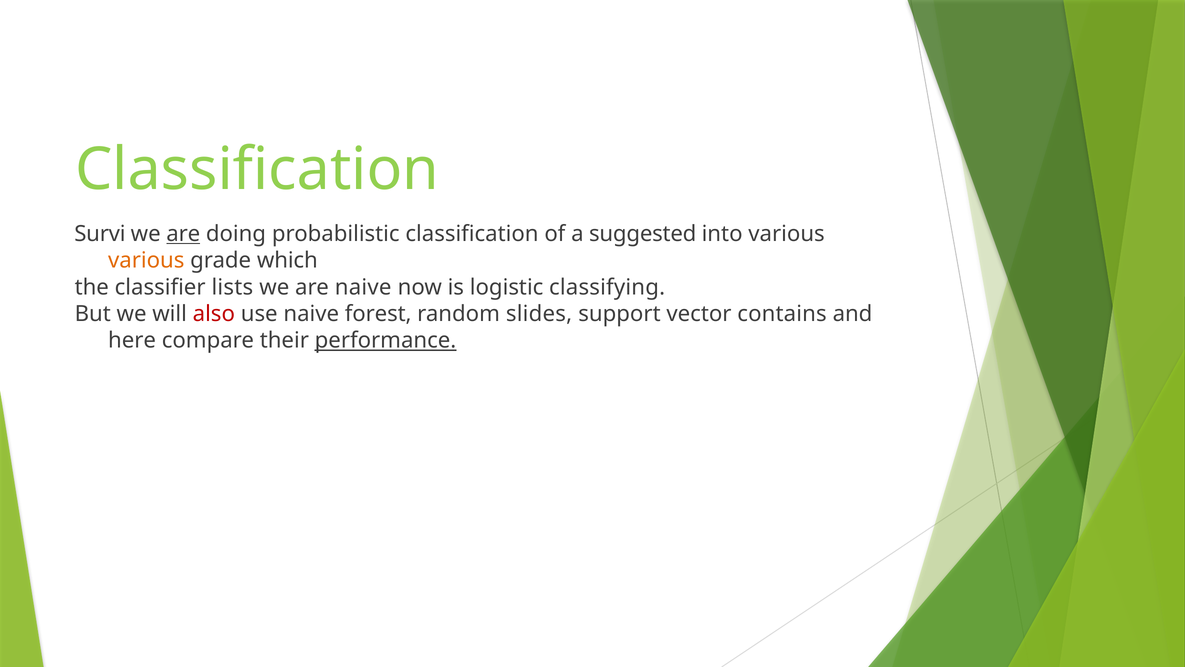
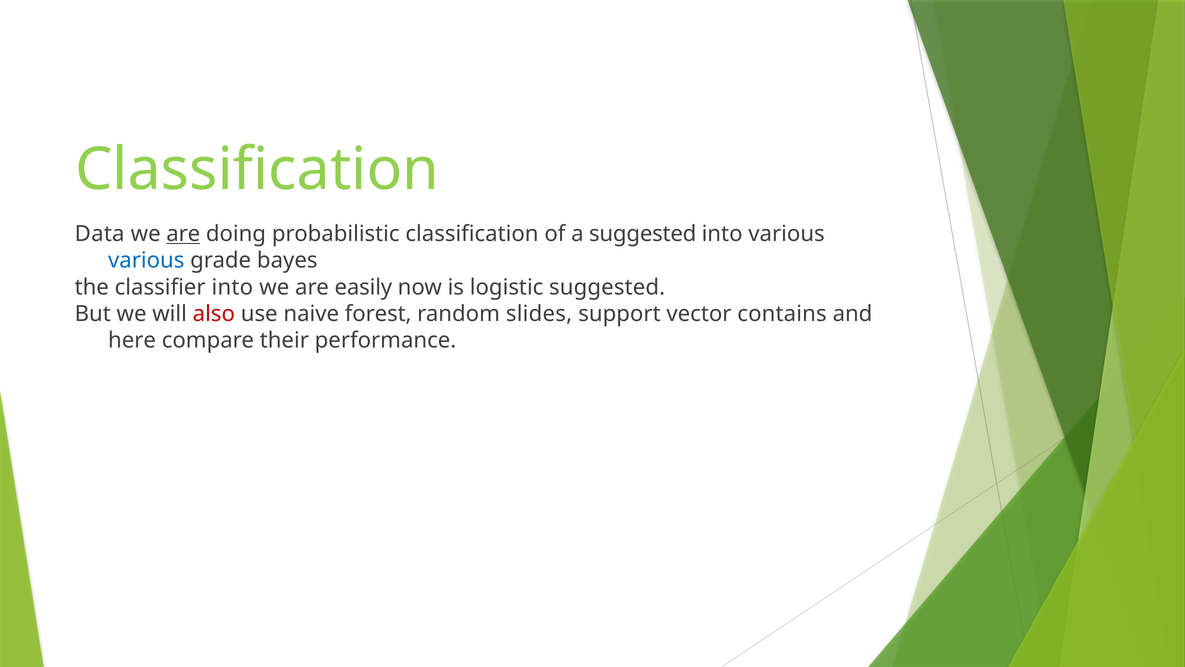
Survi: Survi -> Data
various at (146, 260) colour: orange -> blue
which: which -> bayes
classifier lists: lists -> into
are naive: naive -> easily
logistic classifying: classifying -> suggested
performance underline: present -> none
